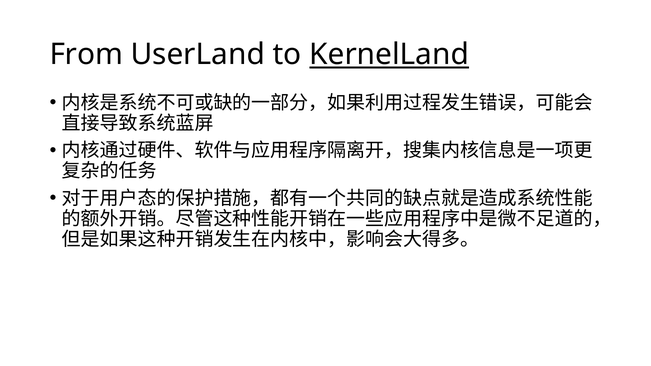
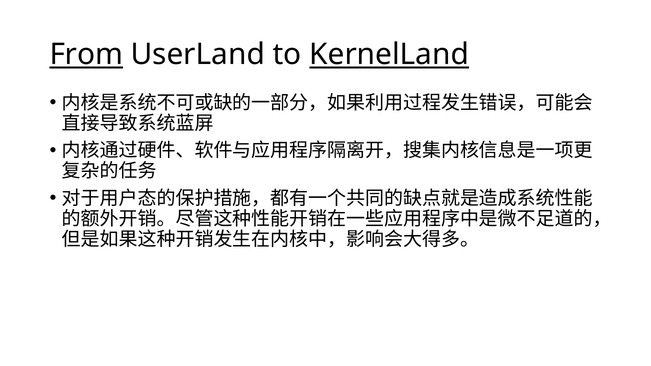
From underline: none -> present
